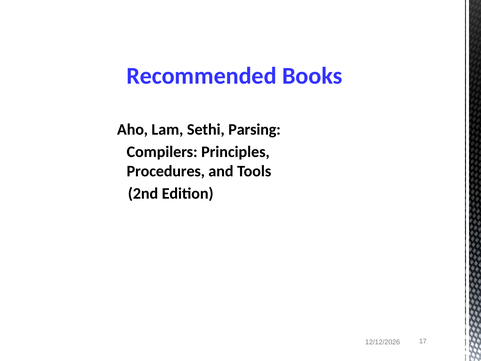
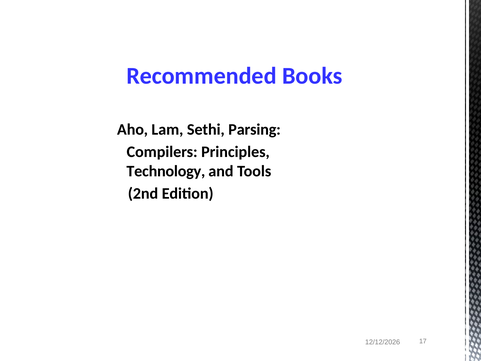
Procedures: Procedures -> Technology
